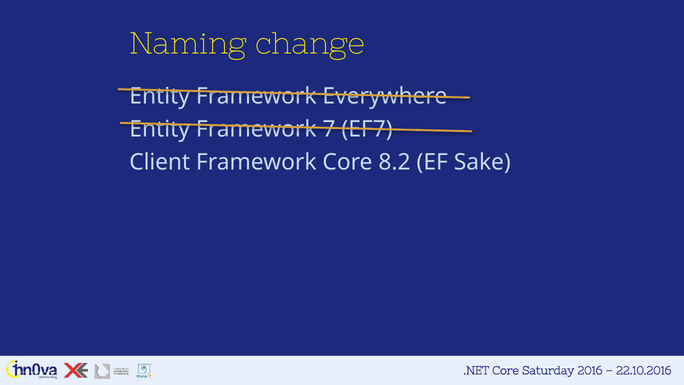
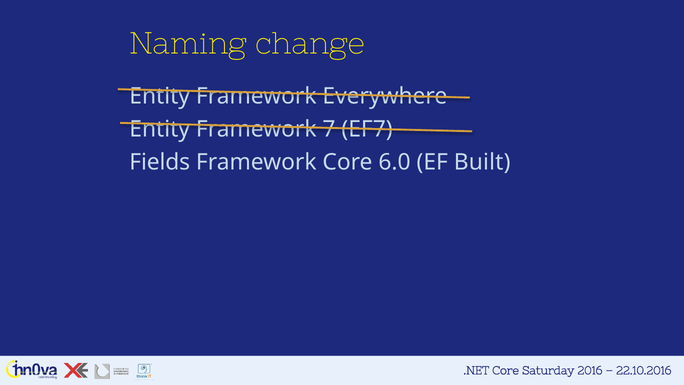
Client: Client -> Fields
8.2: 8.2 -> 6.0
Sake: Sake -> Built
